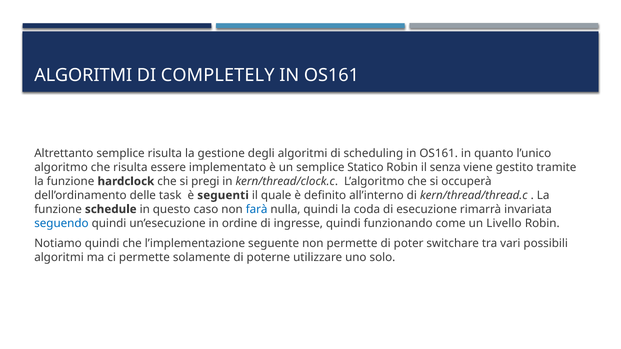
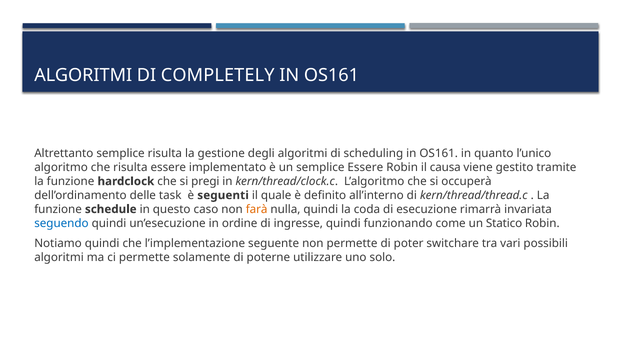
semplice Statico: Statico -> Essere
senza: senza -> causa
farà colour: blue -> orange
Livello: Livello -> Statico
